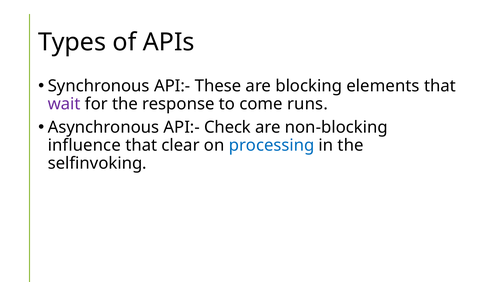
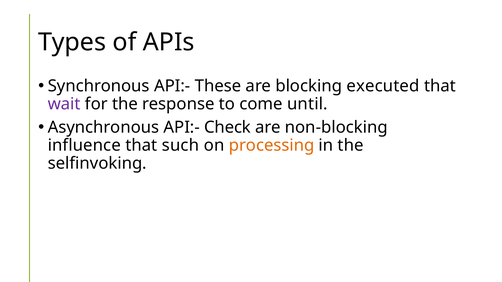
elements: elements -> executed
runs: runs -> until
clear: clear -> such
processing colour: blue -> orange
